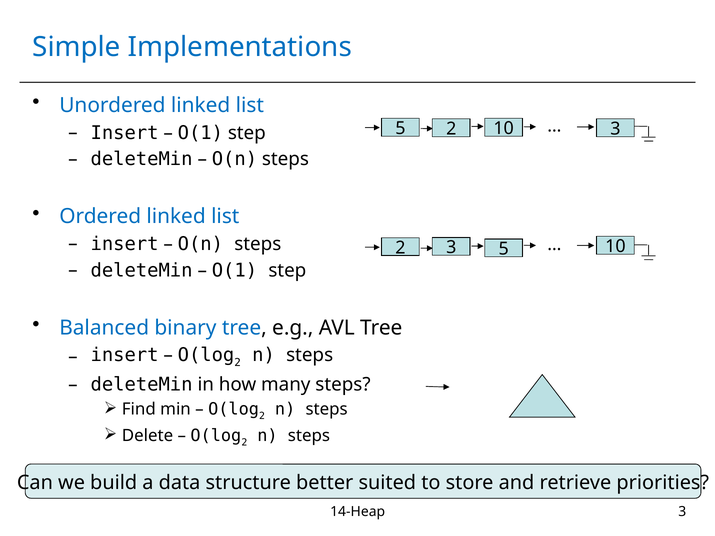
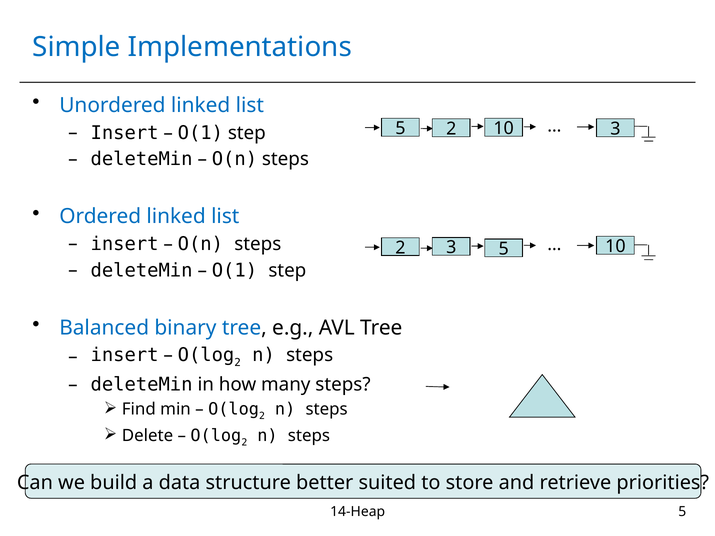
14-Heap 3: 3 -> 5
